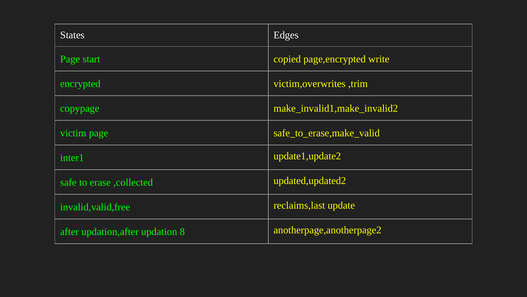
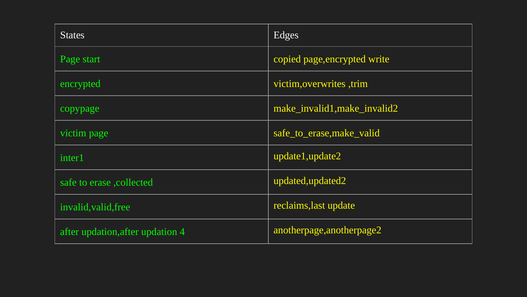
8: 8 -> 4
